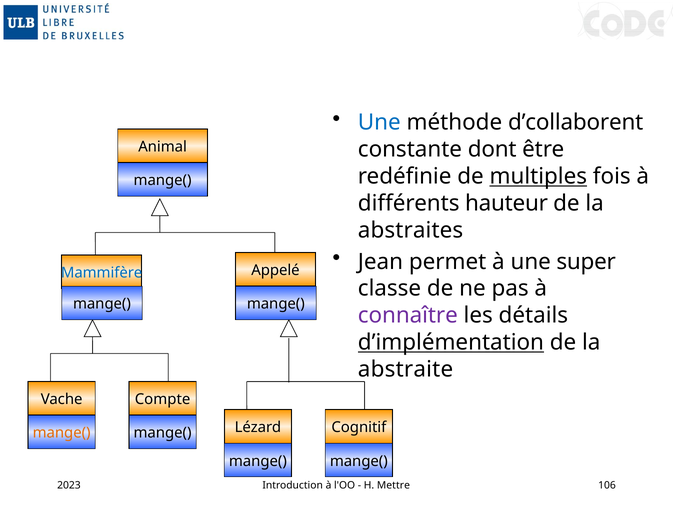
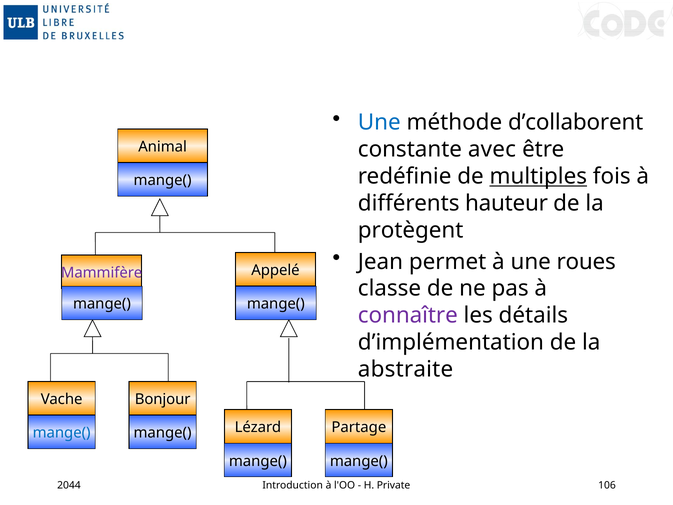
dont: dont -> avec
abstraites: abstraites -> protègent
super: super -> roues
Mammifère colour: blue -> purple
d’implémentation underline: present -> none
Compte: Compte -> Bonjour
mange( at (62, 433) colour: orange -> blue
Cognitif: Cognitif -> Partage
2023: 2023 -> 2044
Mettre: Mettre -> Private
